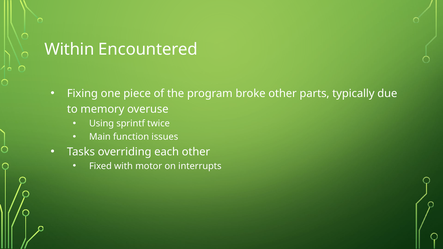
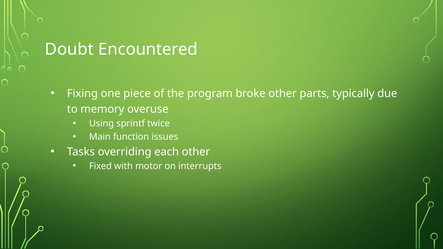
Within: Within -> Doubt
